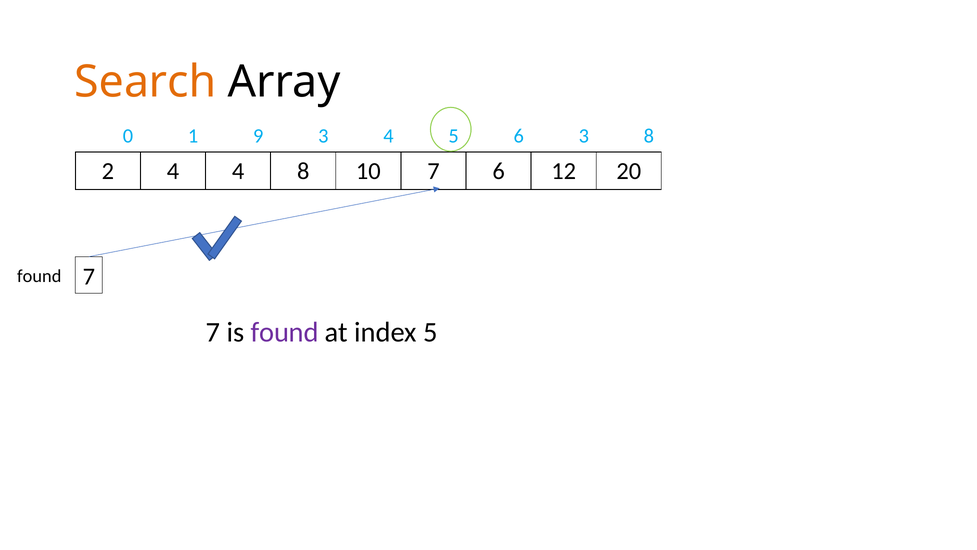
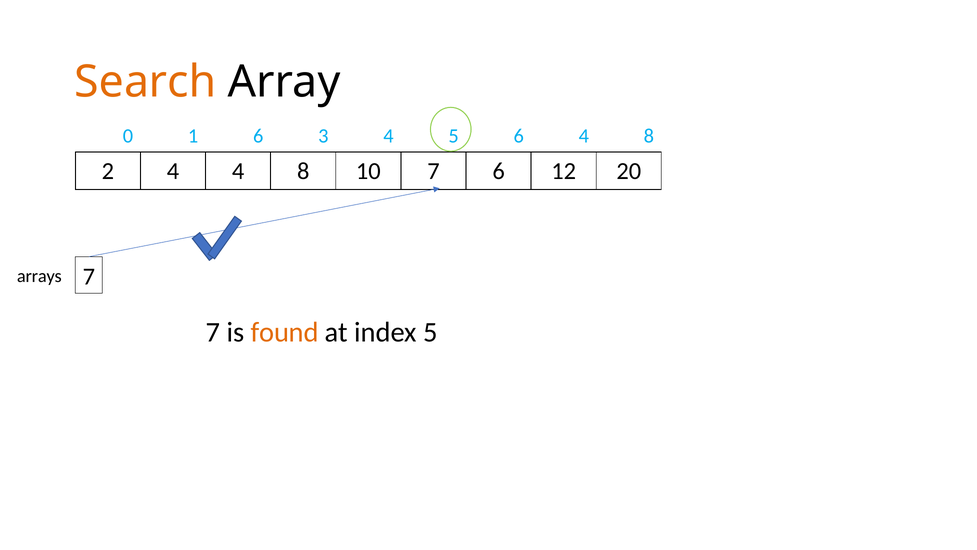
1 9: 9 -> 6
6 3: 3 -> 4
found at (39, 276): found -> arrays
found at (285, 332) colour: purple -> orange
